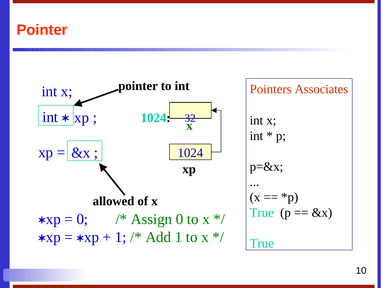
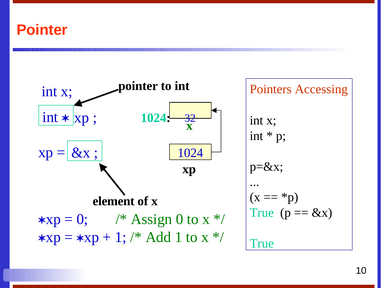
Associates: Associates -> Accessing
allowed: allowed -> element
